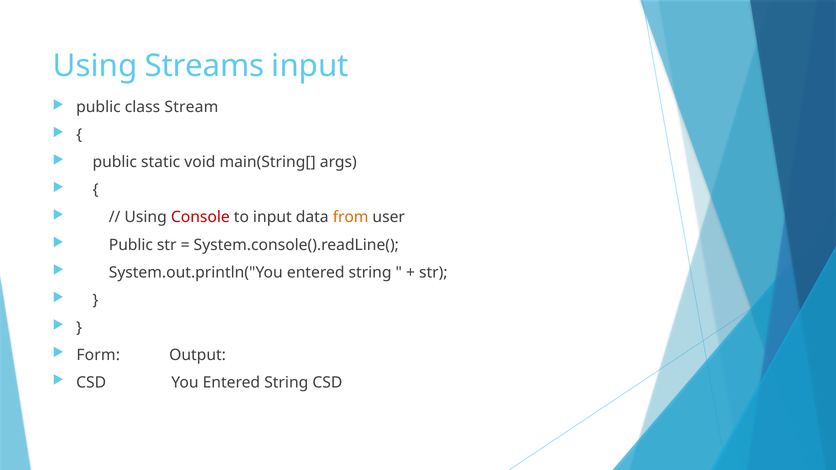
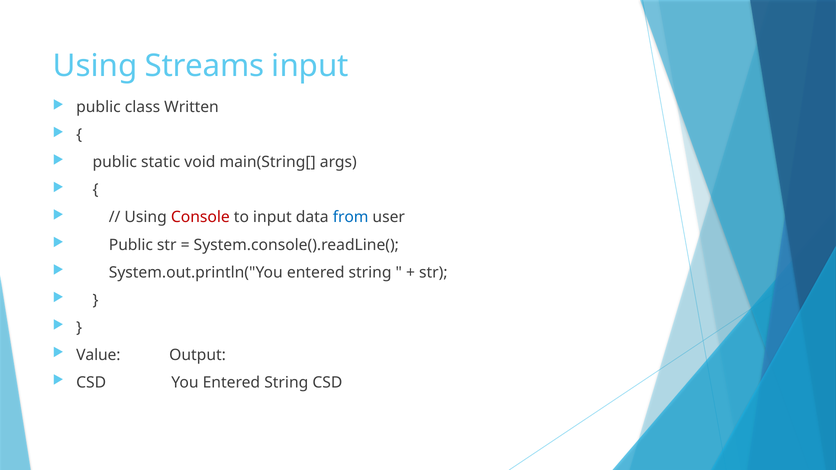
Stream: Stream -> Written
from colour: orange -> blue
Form: Form -> Value
